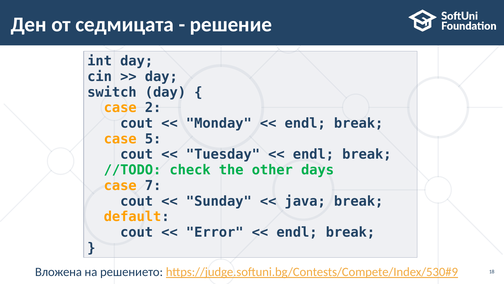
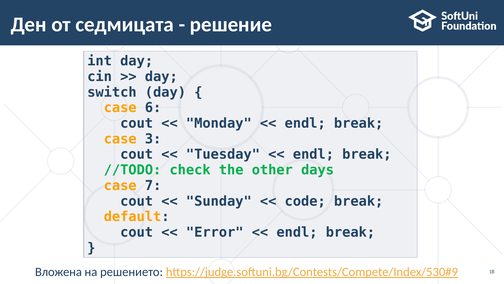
2: 2 -> 6
5: 5 -> 3
java: java -> code
